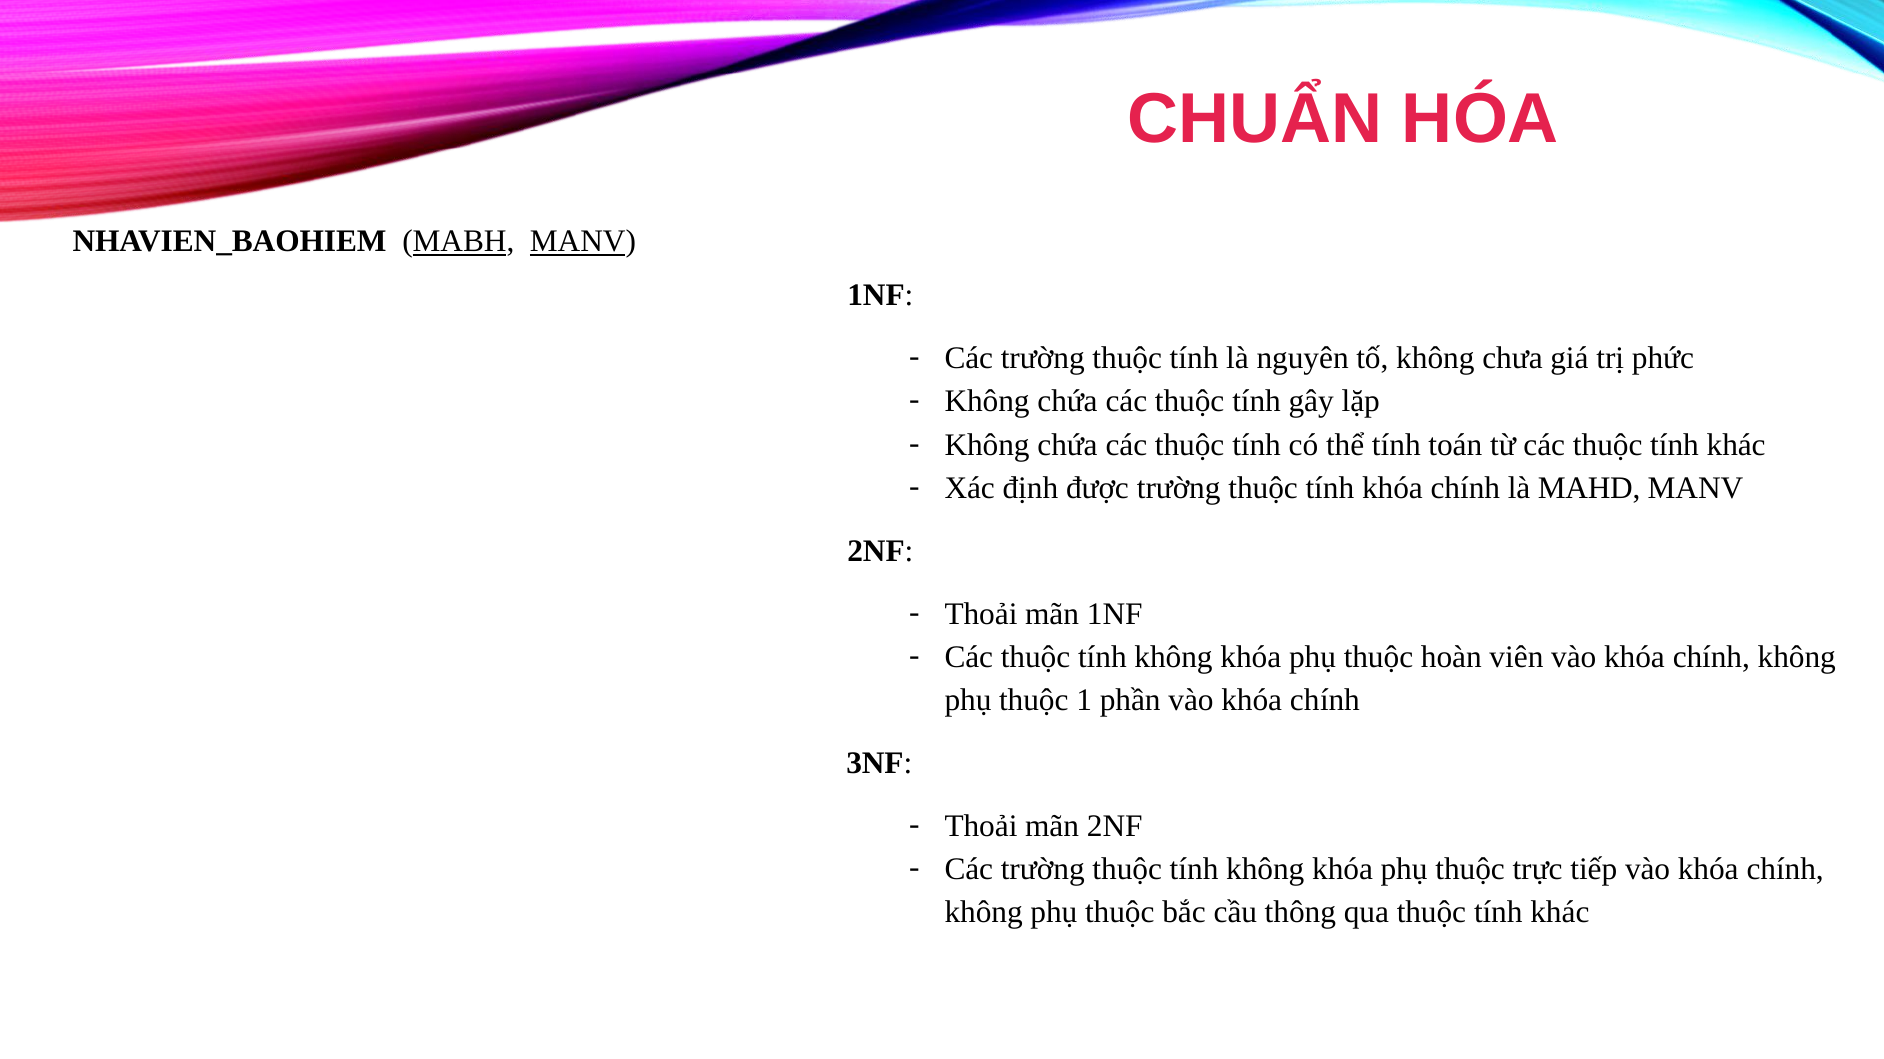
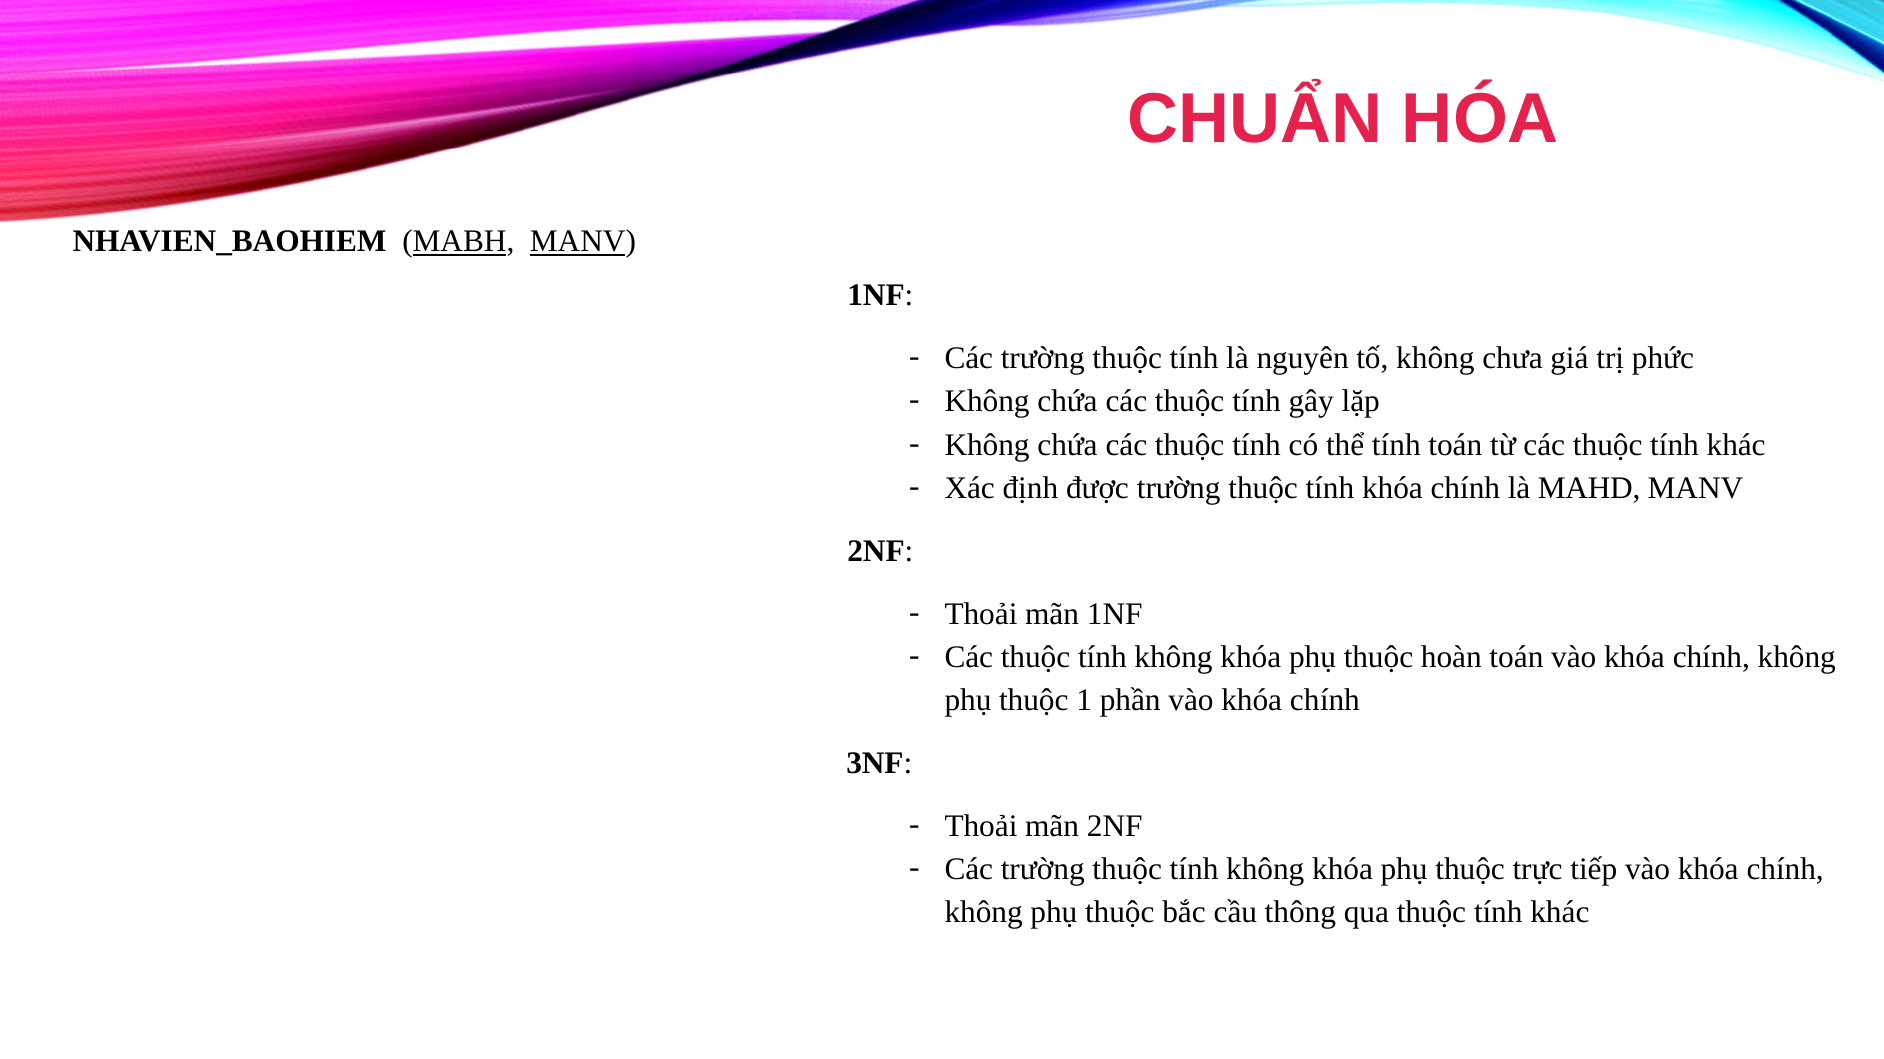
hoàn viên: viên -> toán
